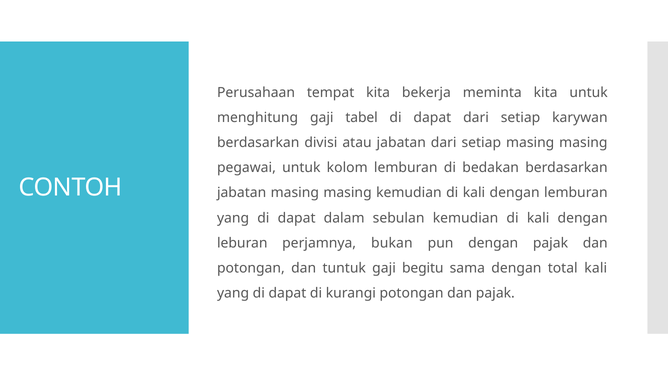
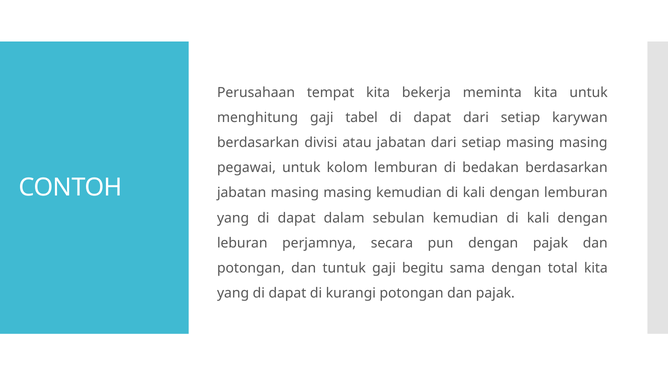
bukan: bukan -> secara
total kali: kali -> kita
